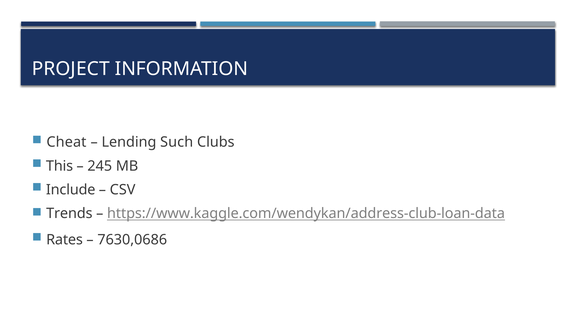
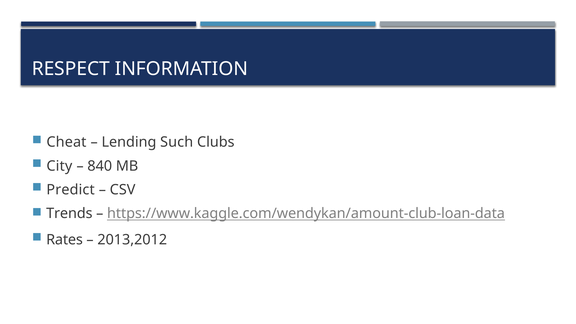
PROJECT: PROJECT -> RESPECT
This: This -> City
245: 245 -> 840
Include: Include -> Predict
https://www.kaggle.com/wendykan/address-club-loan-data: https://www.kaggle.com/wendykan/address-club-loan-data -> https://www.kaggle.com/wendykan/amount-club-loan-data
7630,0686: 7630,0686 -> 2013,2012
